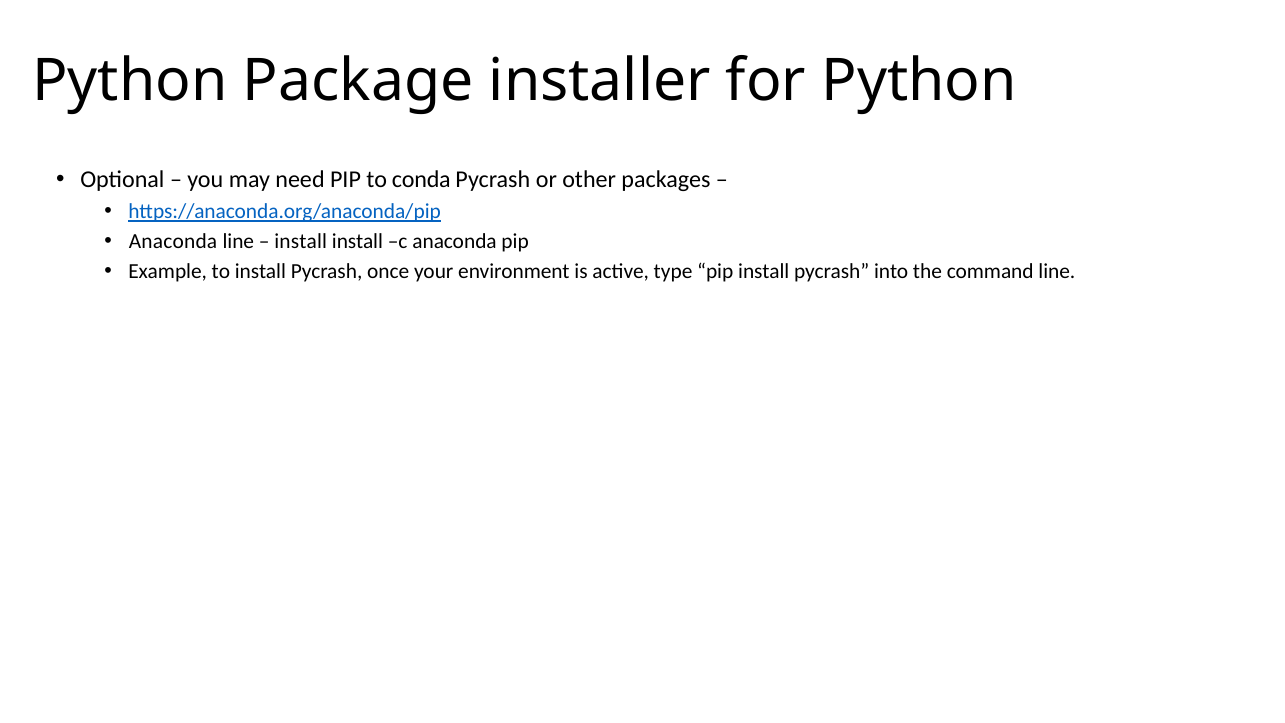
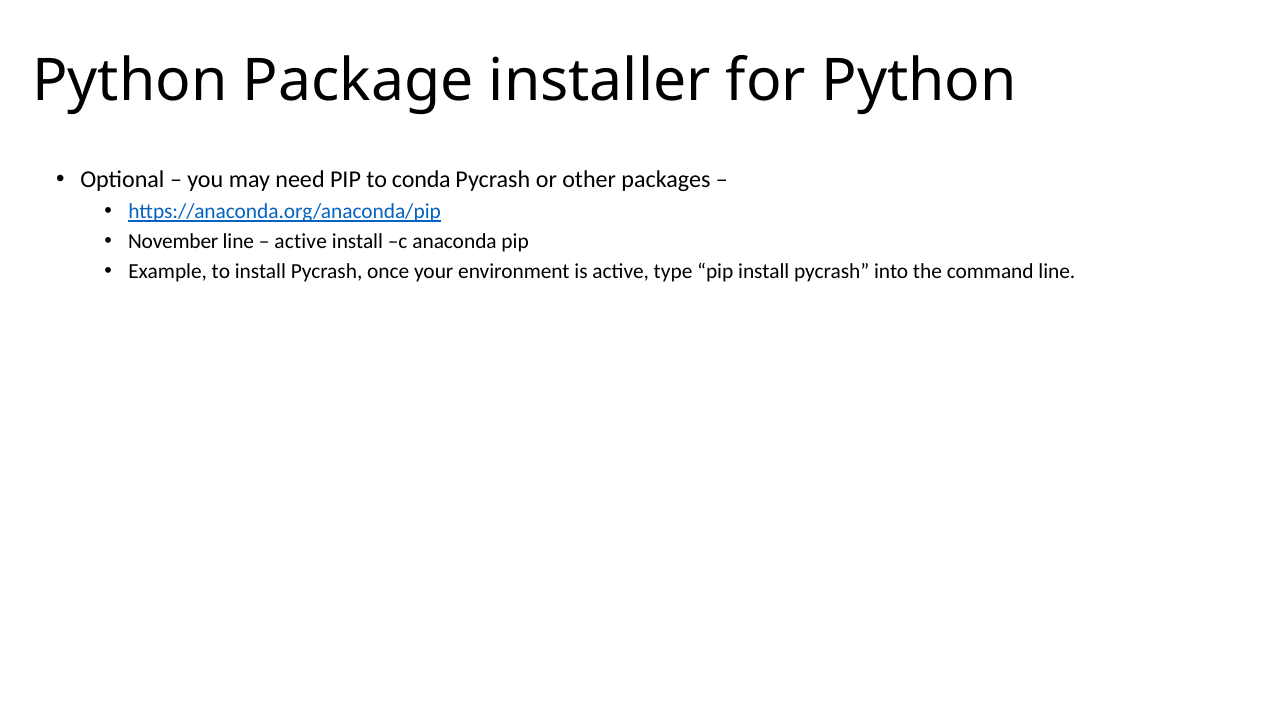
Anaconda at (173, 241): Anaconda -> November
install at (301, 241): install -> active
